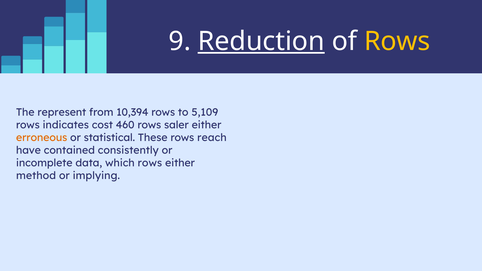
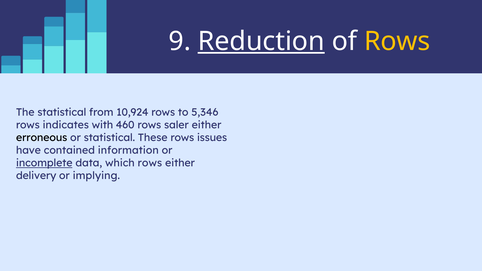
The represent: represent -> statistical
10,394: 10,394 -> 10,924
5,109: 5,109 -> 5,346
cost: cost -> with
erroneous colour: orange -> black
reach: reach -> issues
consistently: consistently -> information
incomplete underline: none -> present
method: method -> delivery
